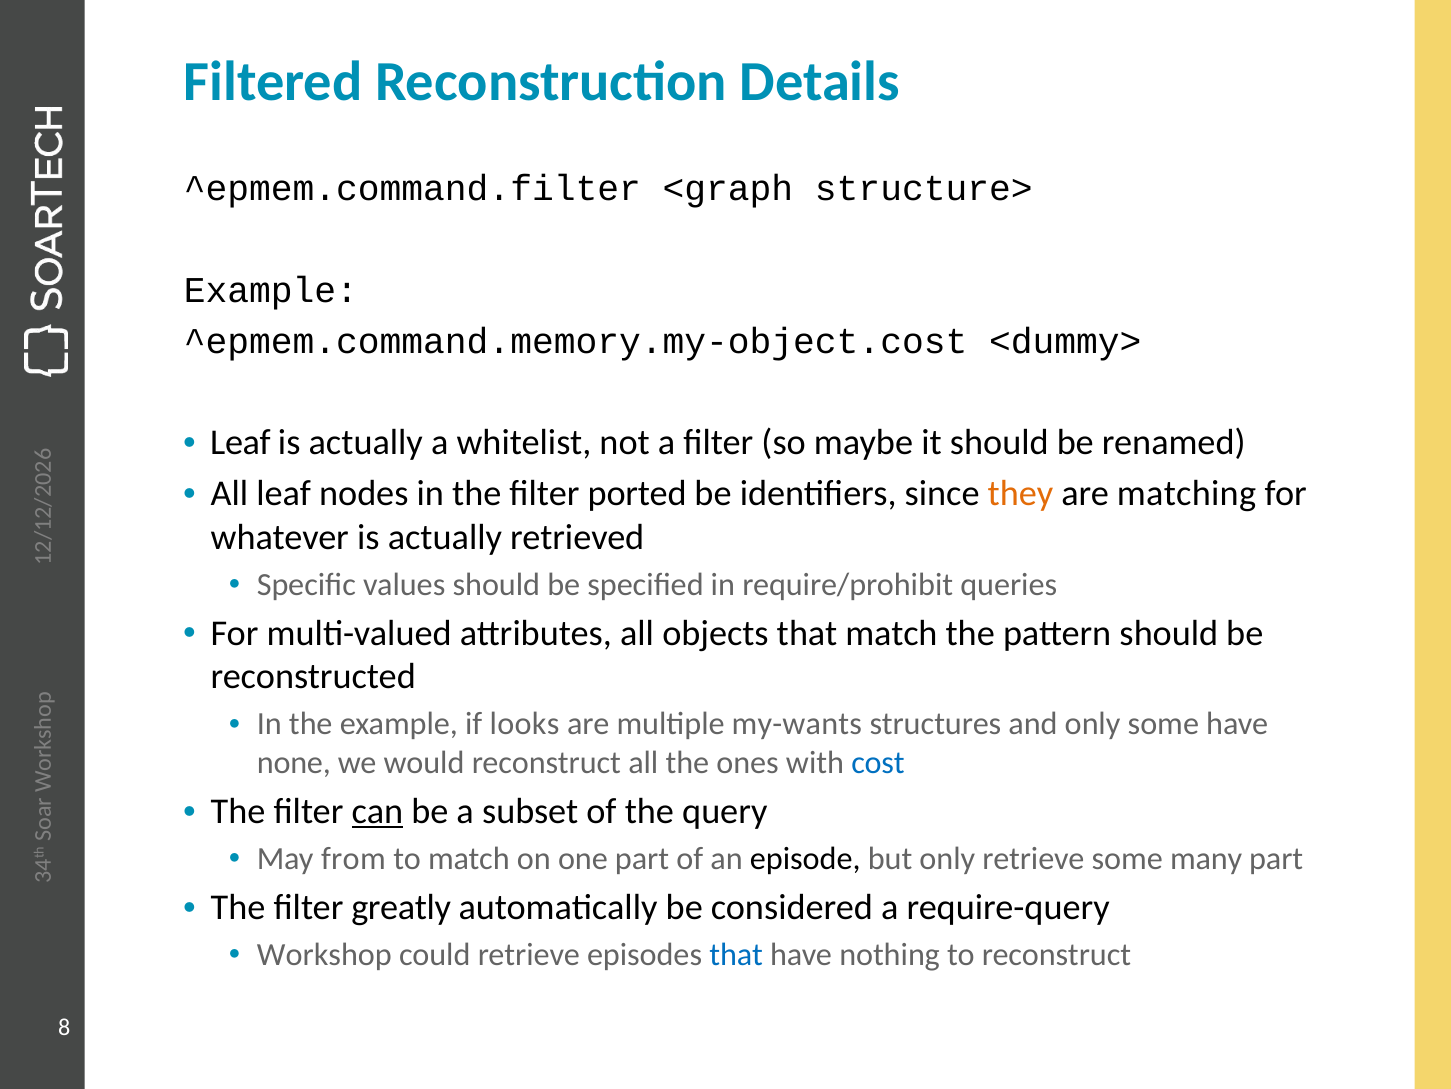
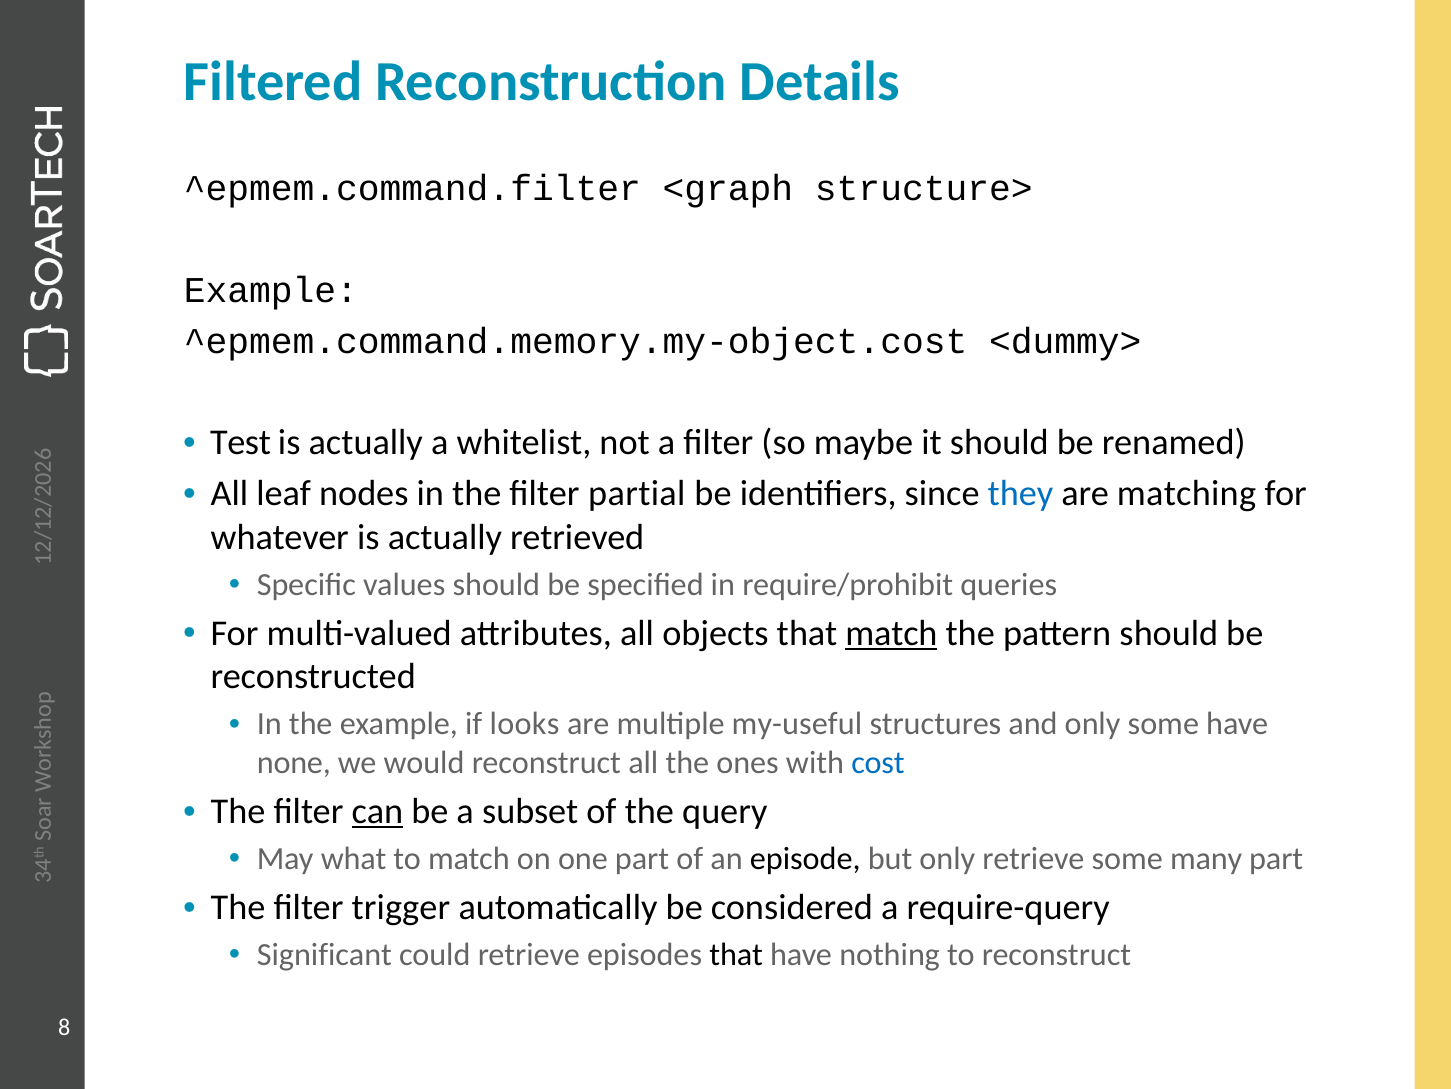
Leaf at (240, 443): Leaf -> Test
ported: ported -> partial
they colour: orange -> blue
match at (891, 633) underline: none -> present
my-wants: my-wants -> my-useful
from: from -> what
greatly: greatly -> trigger
Workshop: Workshop -> Significant
that at (736, 954) colour: blue -> black
